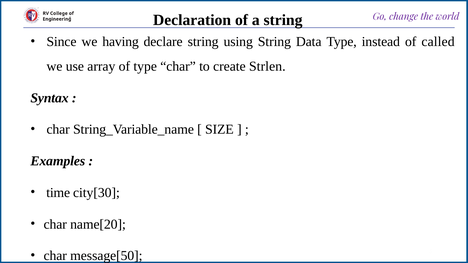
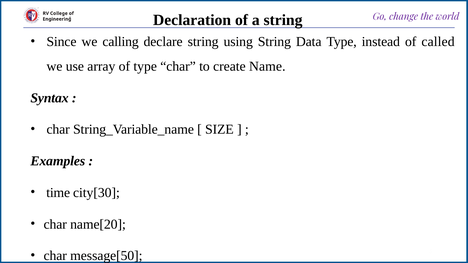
having: having -> calling
Strlen: Strlen -> Name
